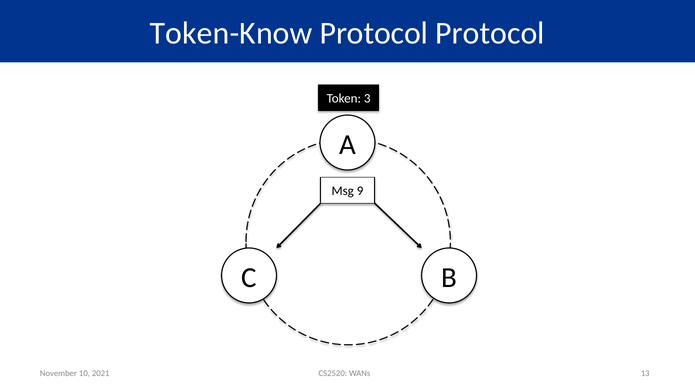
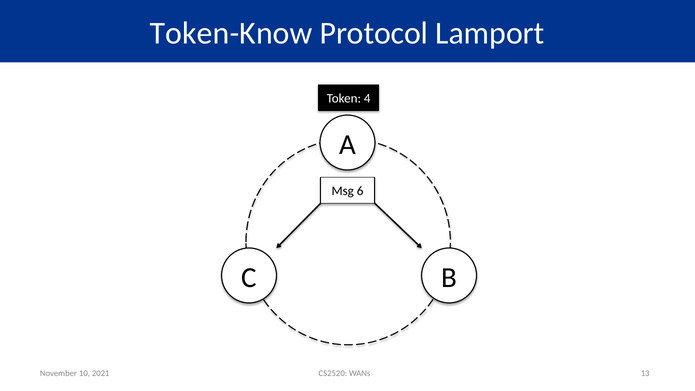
Protocol Protocol: Protocol -> Lamport
3: 3 -> 4
9: 9 -> 6
